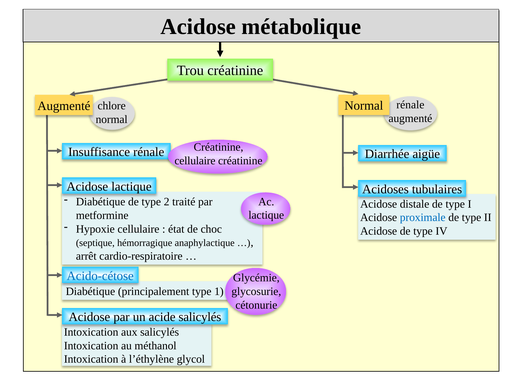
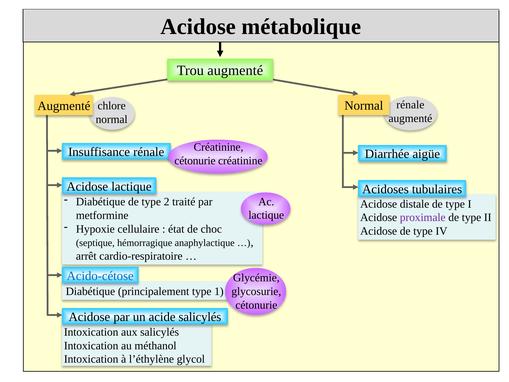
Trou créatinine: créatinine -> augmenté
cellulaire at (195, 161): cellulaire -> cétonurie
proximale colour: blue -> purple
